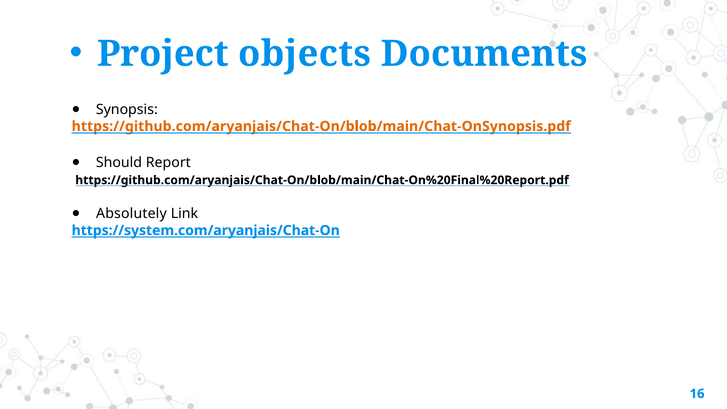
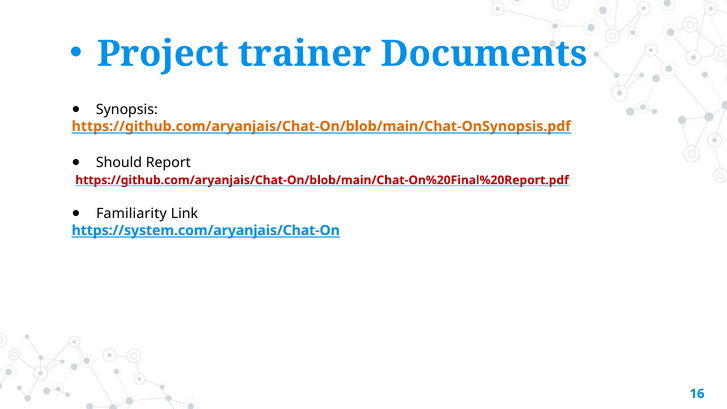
objects: objects -> trainer
https://github.com/aryanjais/Chat-On/blob/main/Chat-On%20Final%20Report.pdf colour: black -> red
Absolutely: Absolutely -> Familiarity
